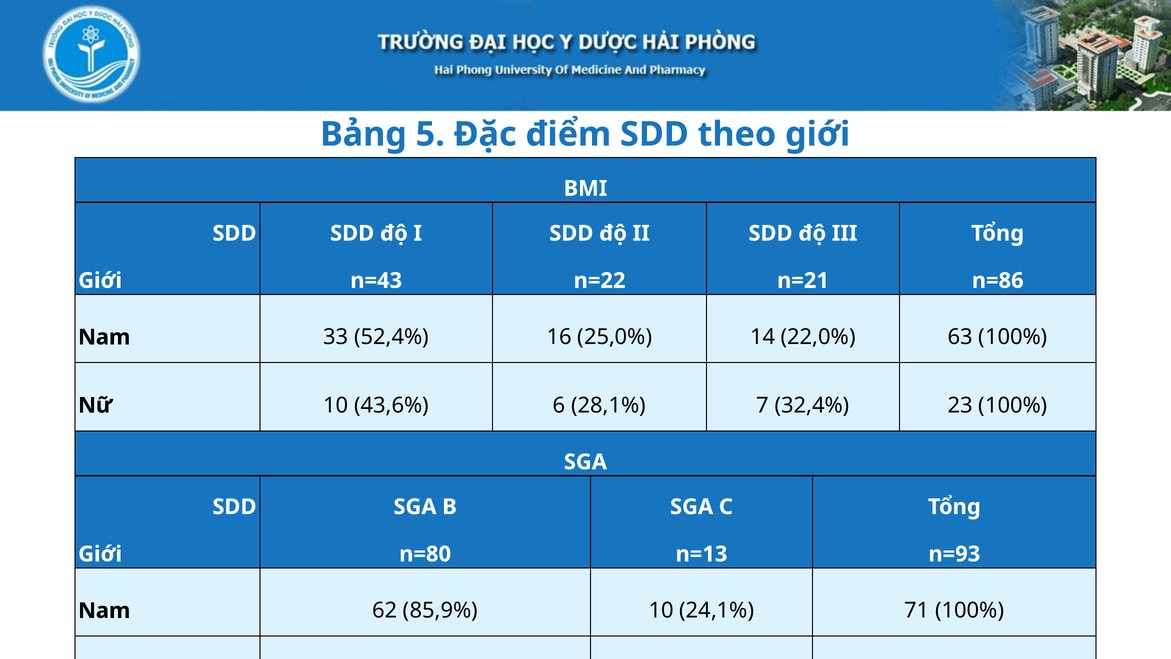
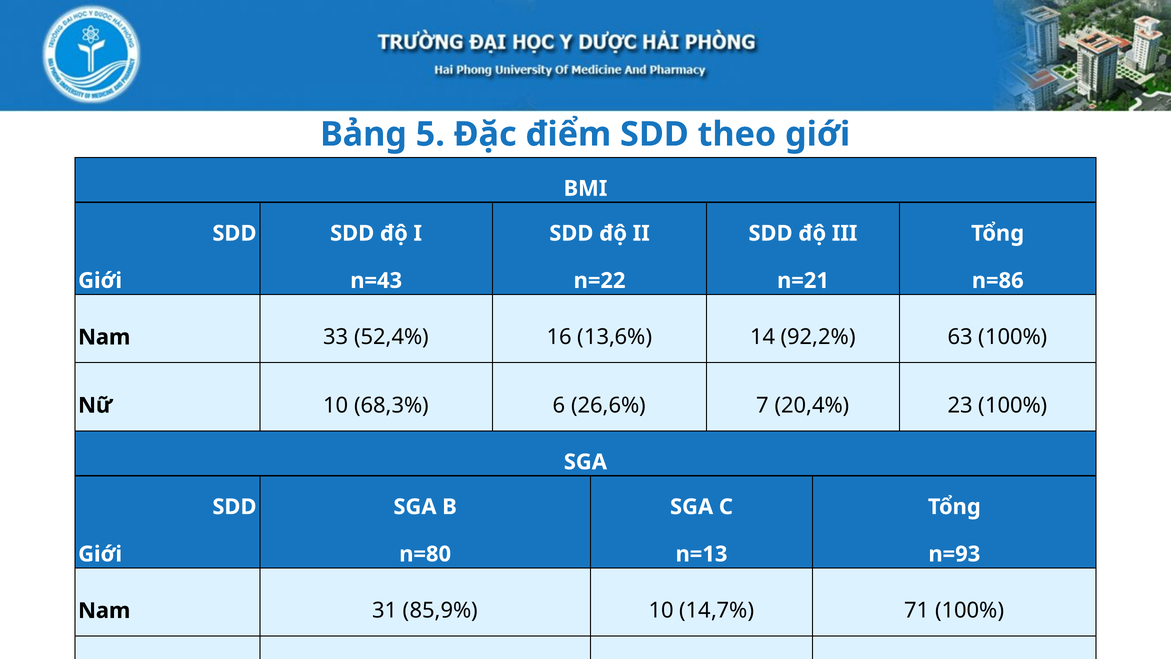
16 25,0%: 25,0% -> 13,6%
22,0%: 22,0% -> 92,2%
43,6%: 43,6% -> 68,3%
28,1%: 28,1% -> 26,6%
32,4%: 32,4% -> 20,4%
62: 62 -> 31
24,1%: 24,1% -> 14,7%
